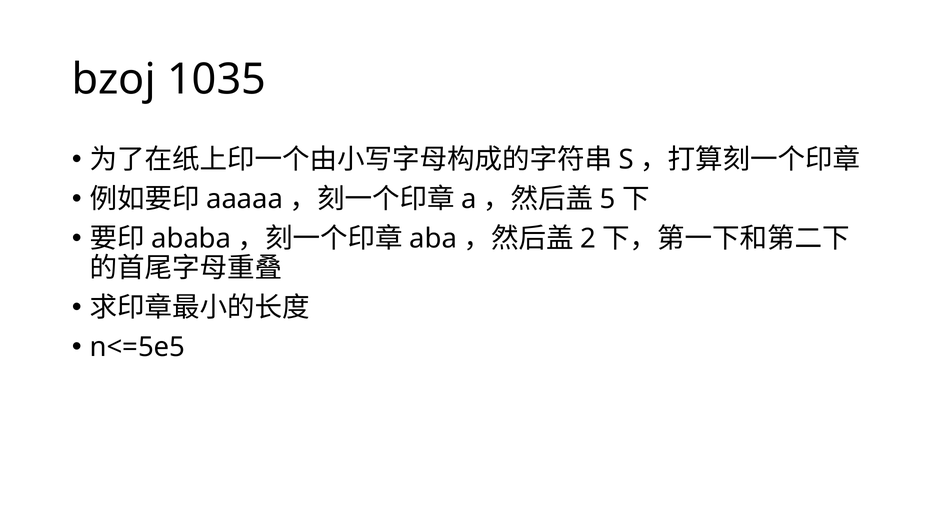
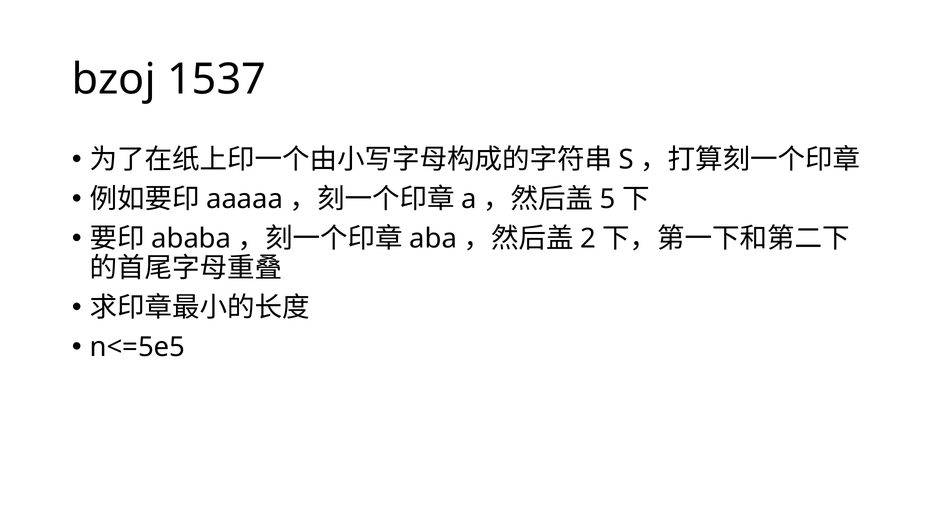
1035: 1035 -> 1537
